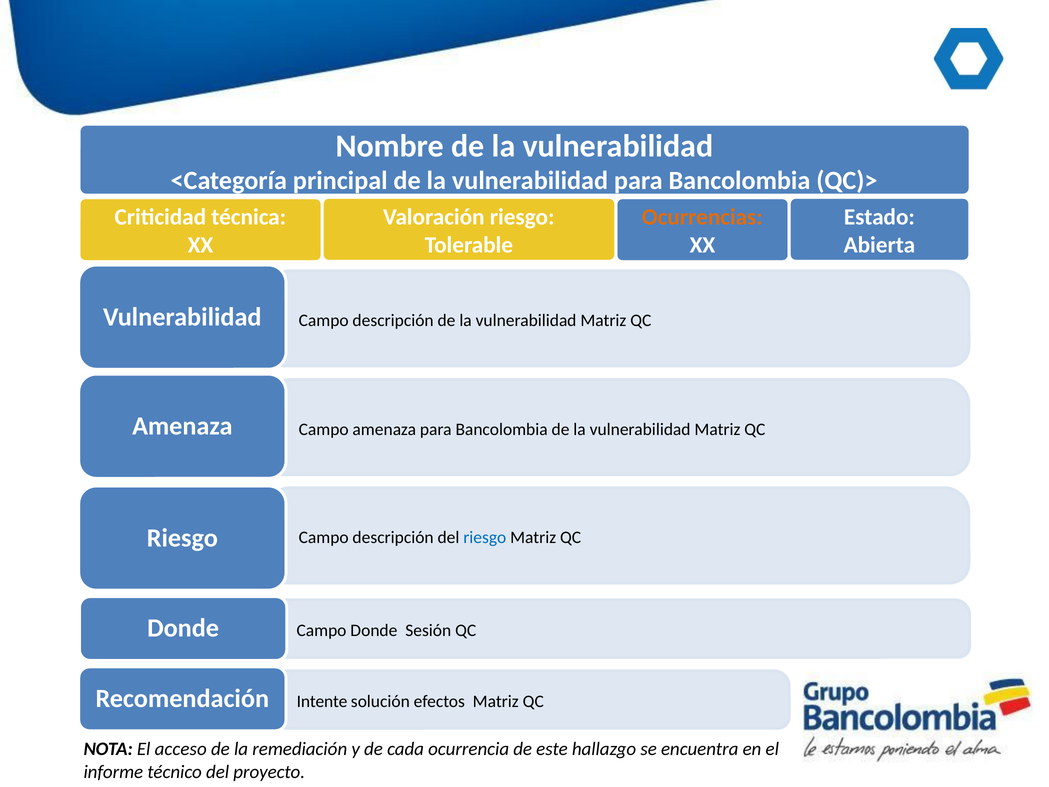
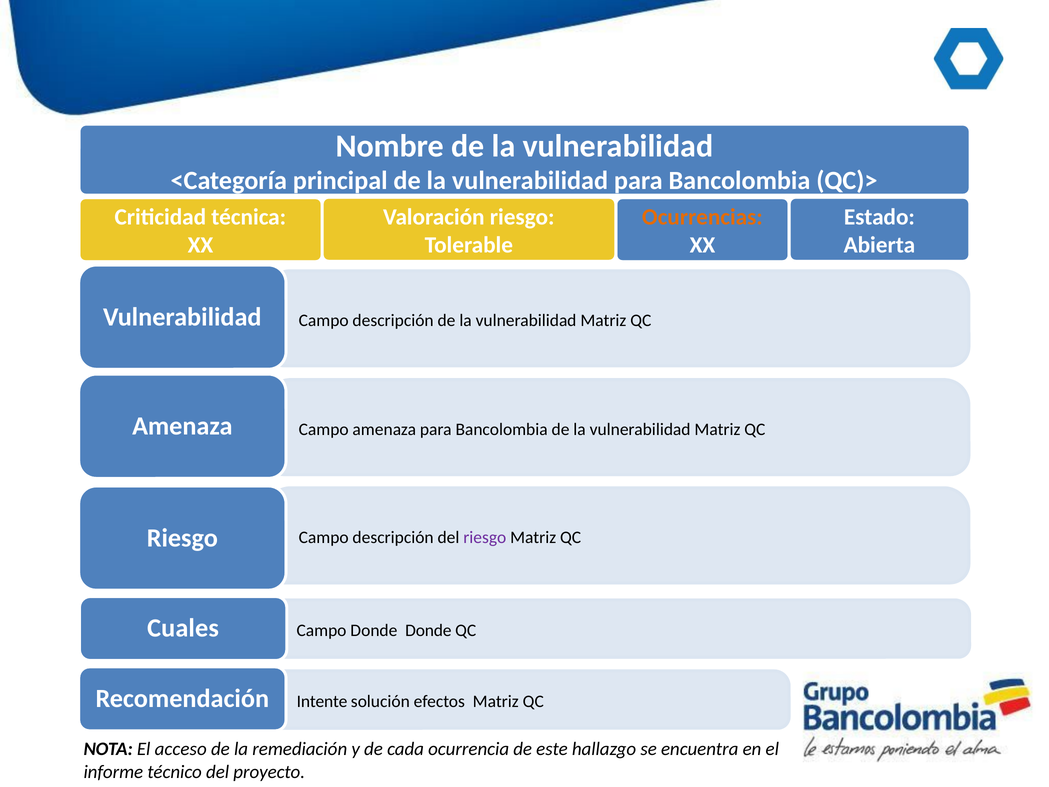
riesgo at (485, 537) colour: blue -> purple
Donde at (183, 628): Donde -> Cuales
Donde Sesión: Sesión -> Donde
